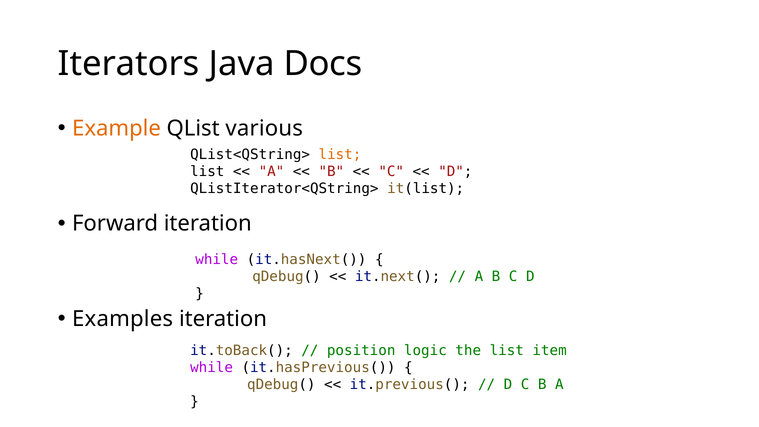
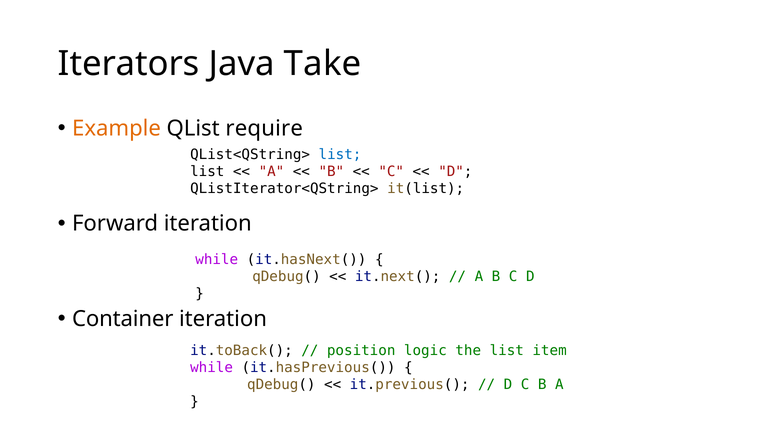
Docs: Docs -> Take
various: various -> require
list at (340, 154) colour: orange -> blue
Examples: Examples -> Container
